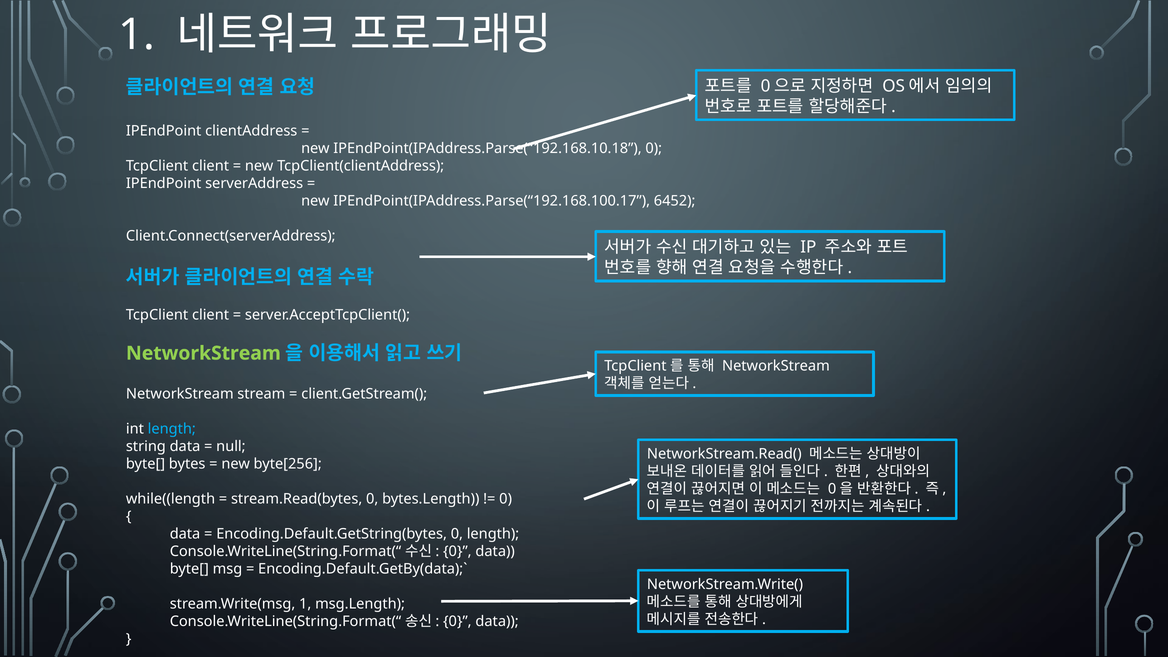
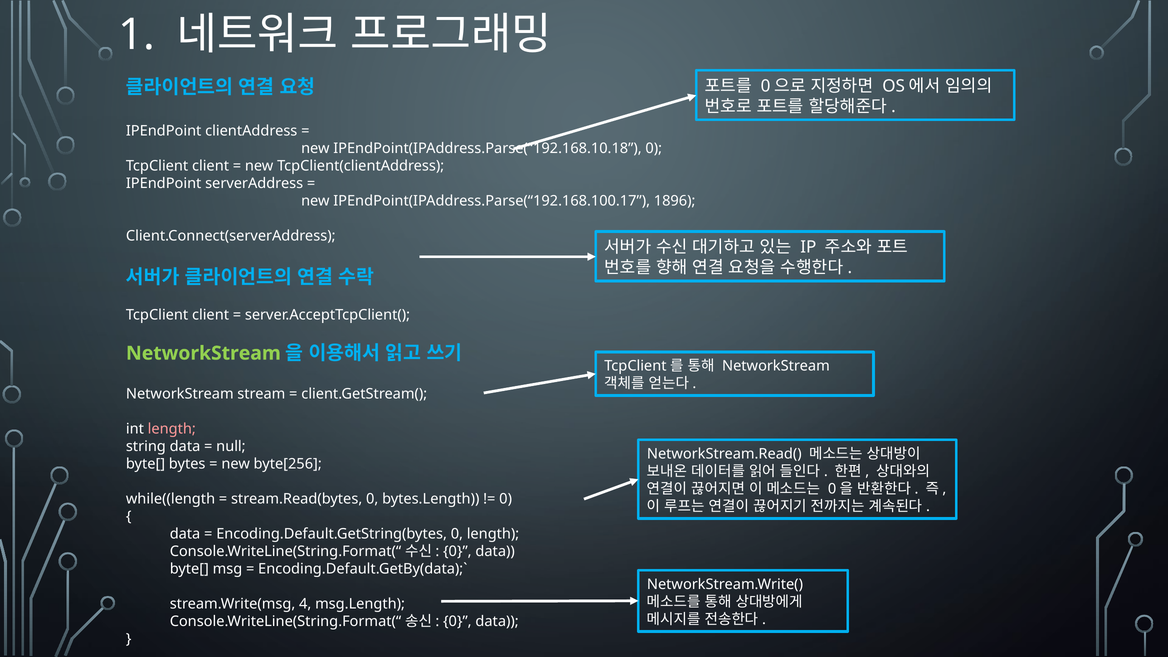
6452: 6452 -> 1896
length at (172, 429) colour: light blue -> pink
stream.Write(msg 1: 1 -> 4
